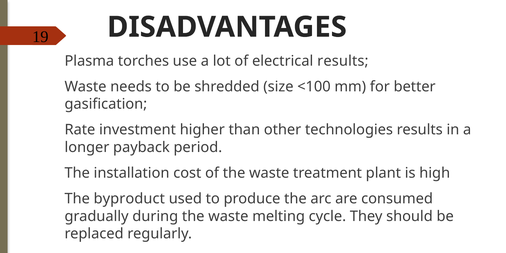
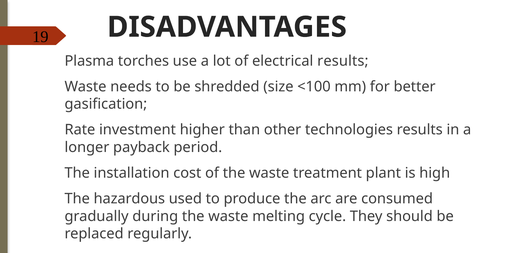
byproduct: byproduct -> hazardous
